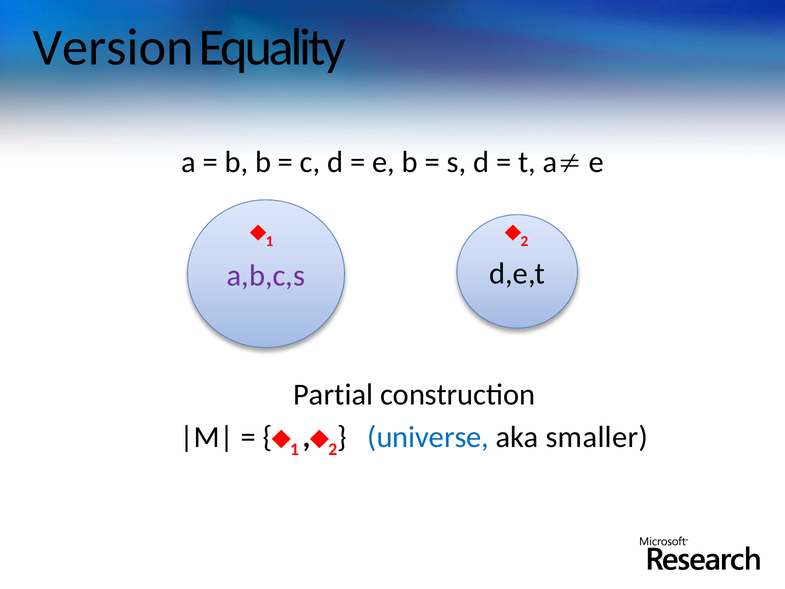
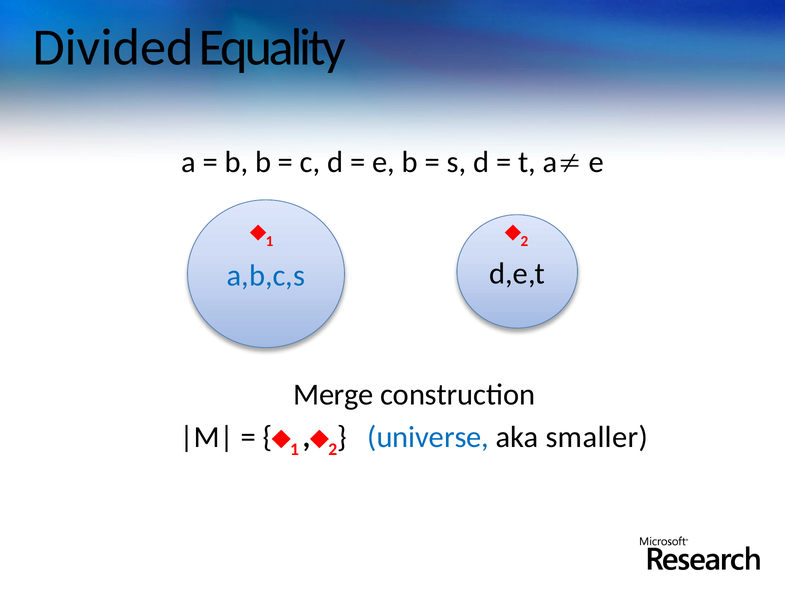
Version: Version -> Divided
a,b,c,s colour: purple -> blue
Partial: Partial -> Merge
